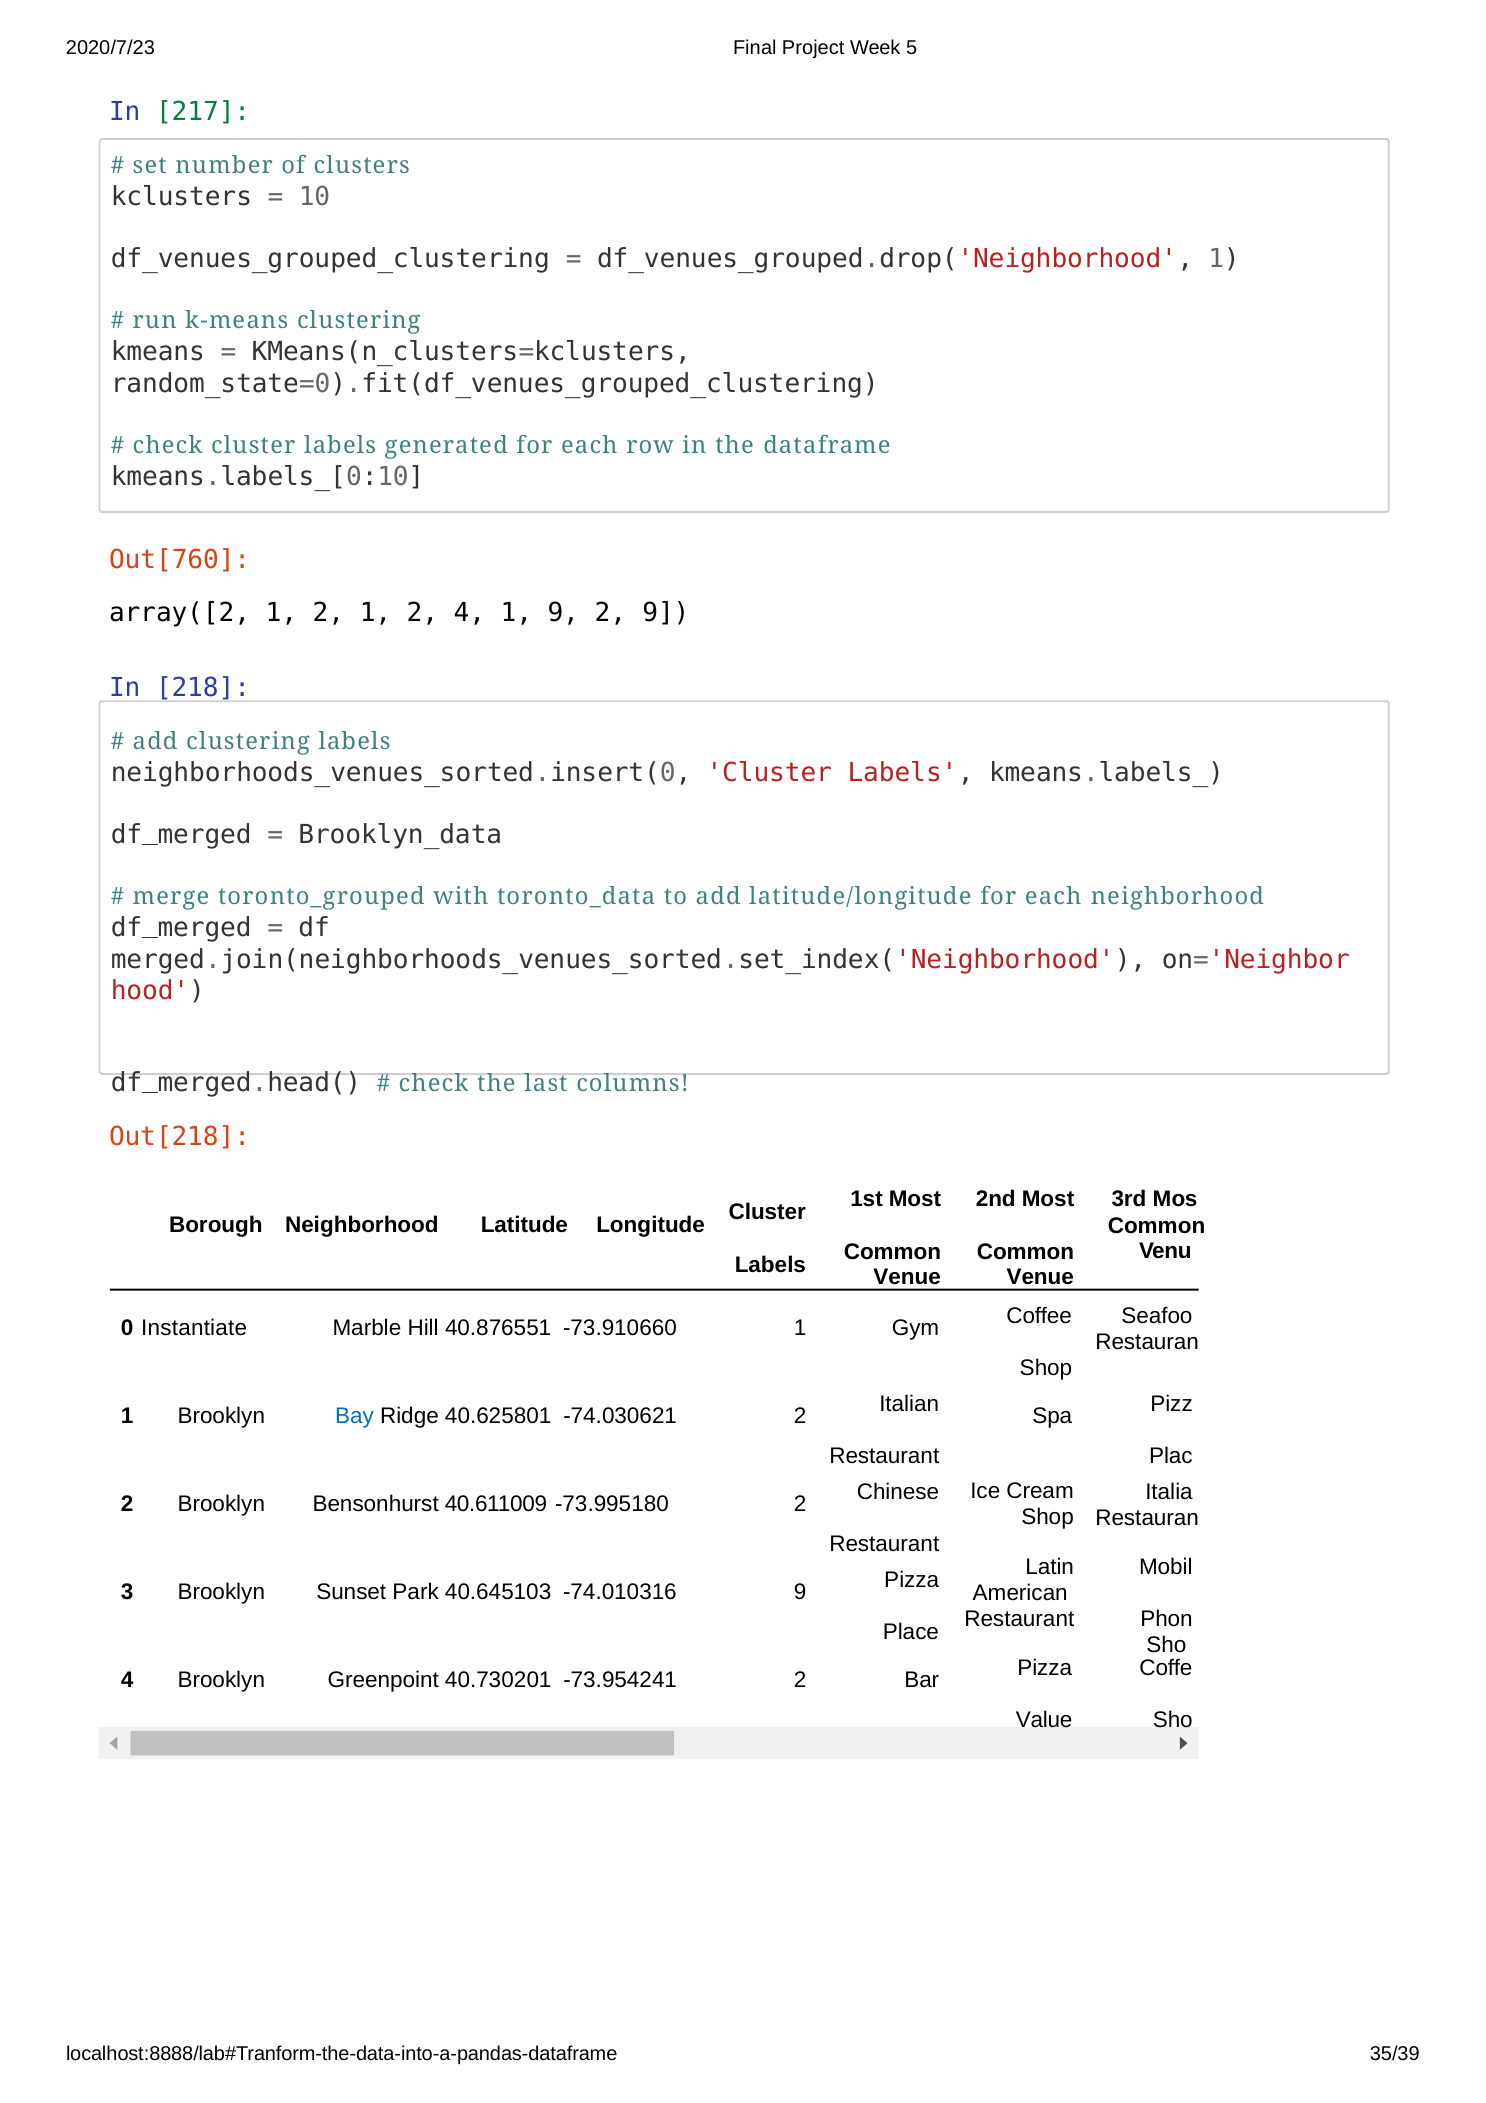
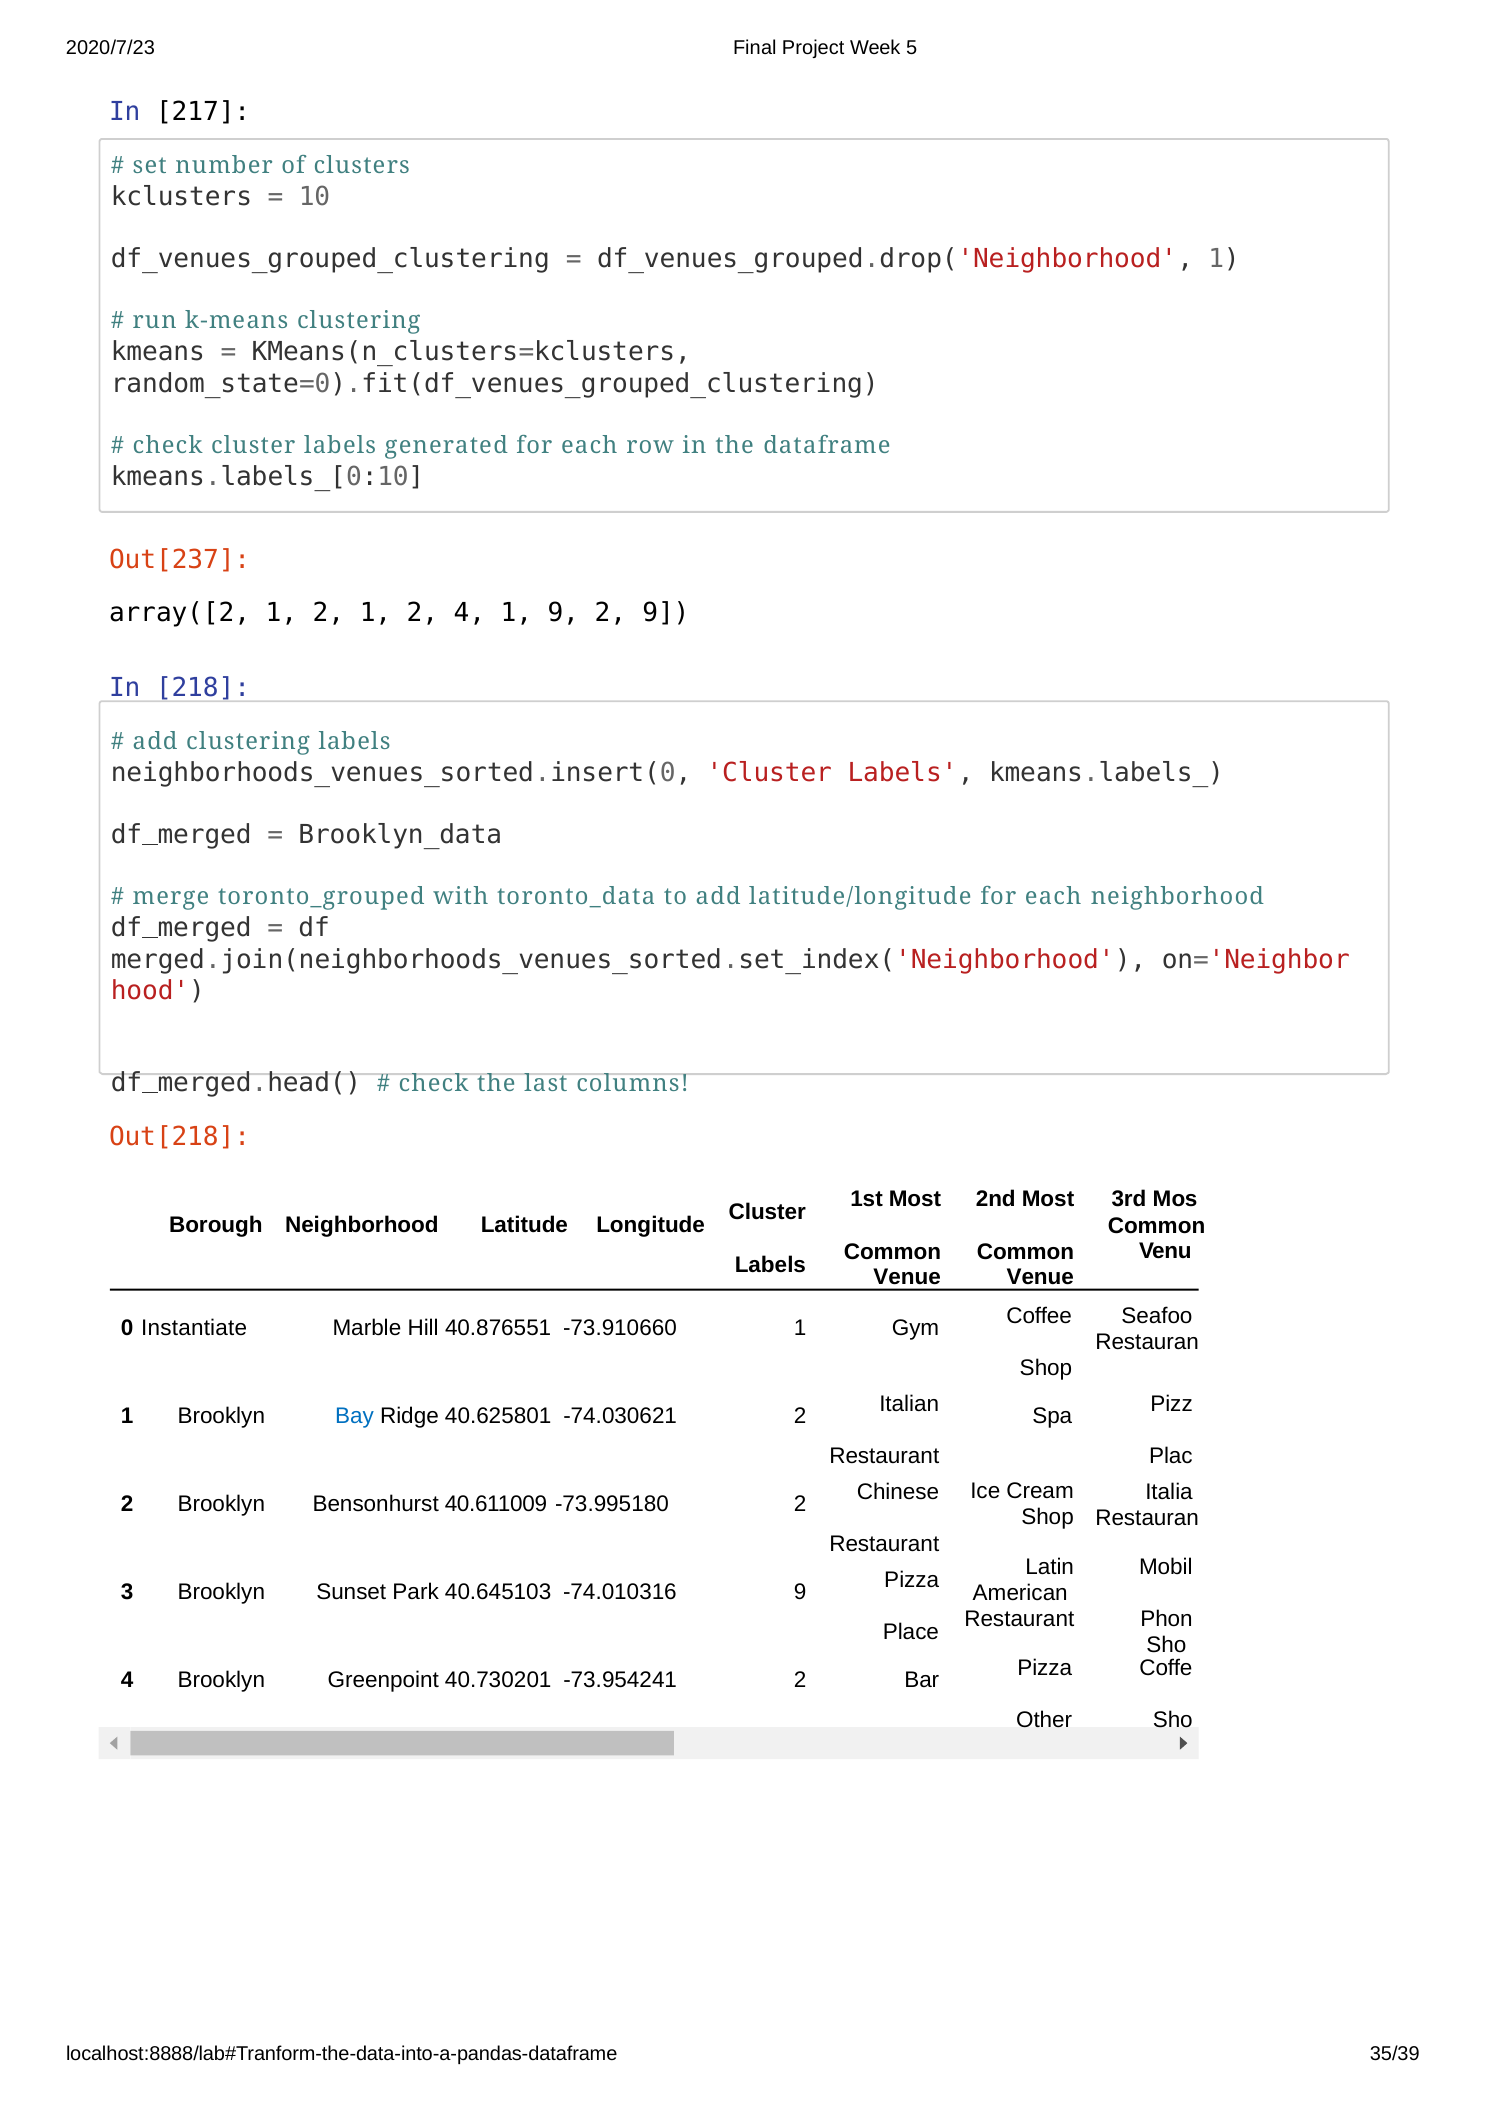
217 colour: green -> black
Out[760: Out[760 -> Out[237
Value: Value -> Other
